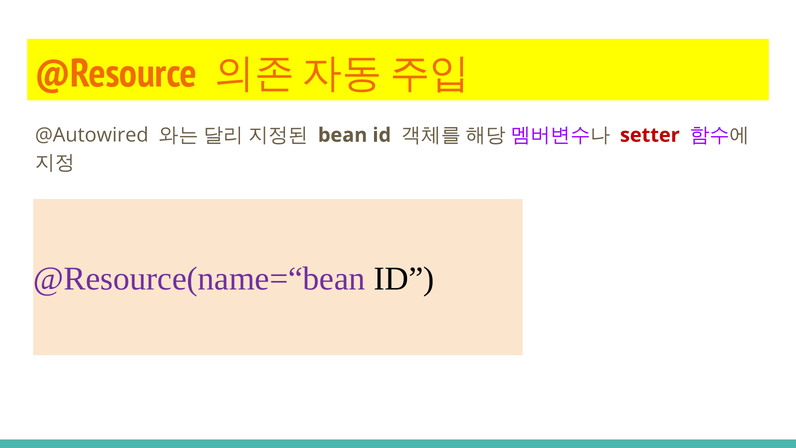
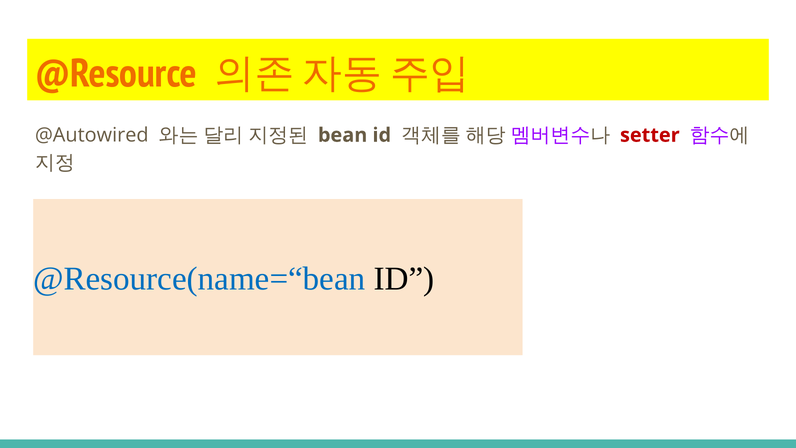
@Resource(name=“bean colour: purple -> blue
